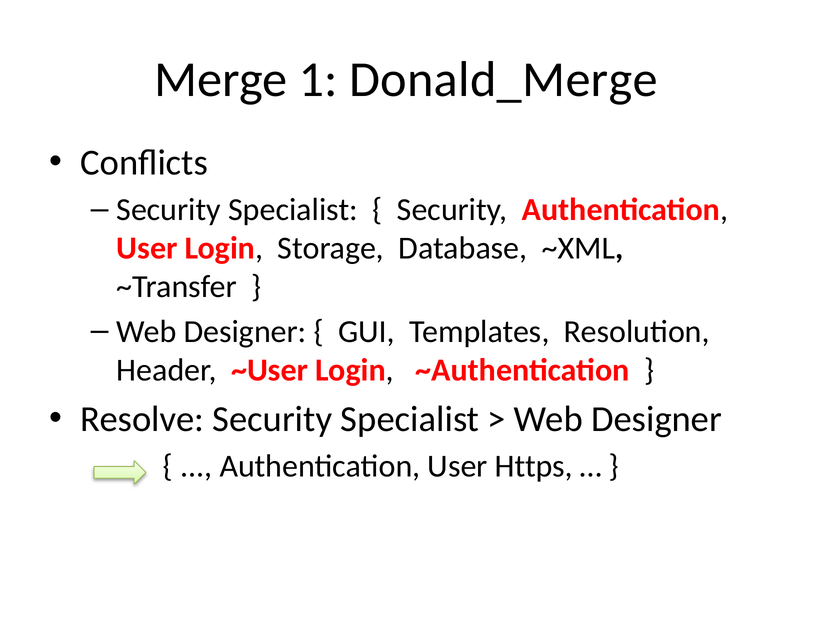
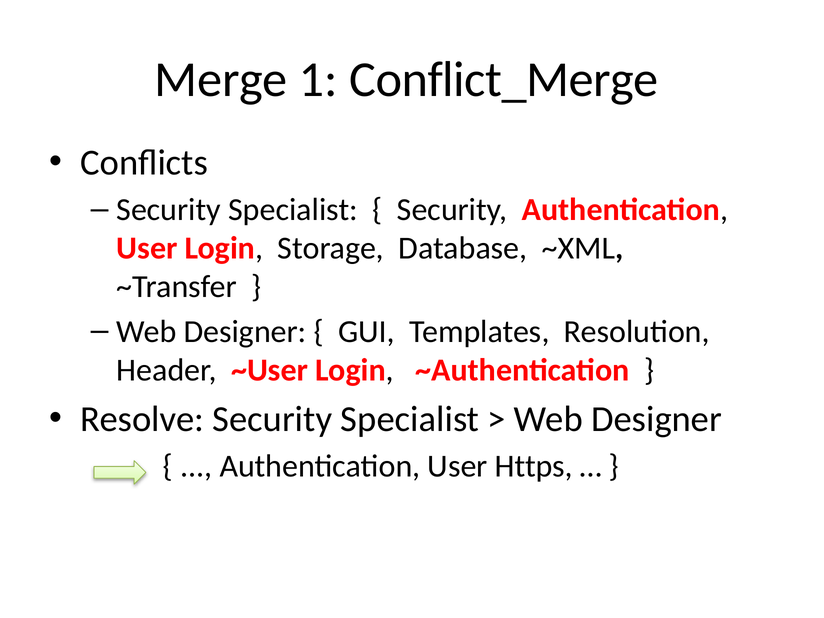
Donald_Merge: Donald_Merge -> Conflict_Merge
